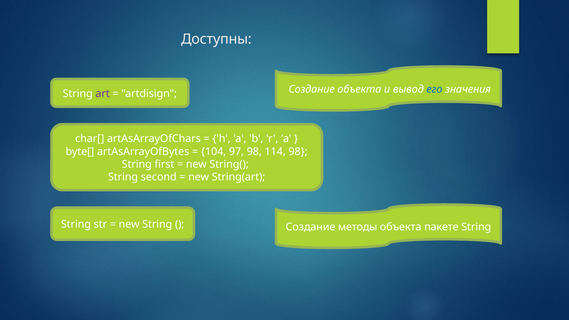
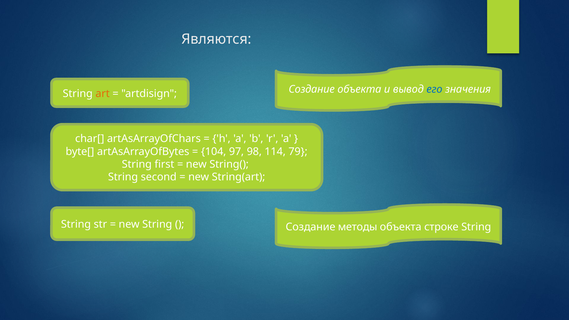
Доступны: Доступны -> Являются
art colour: purple -> orange
114 98: 98 -> 79
пакете: пакете -> строке
